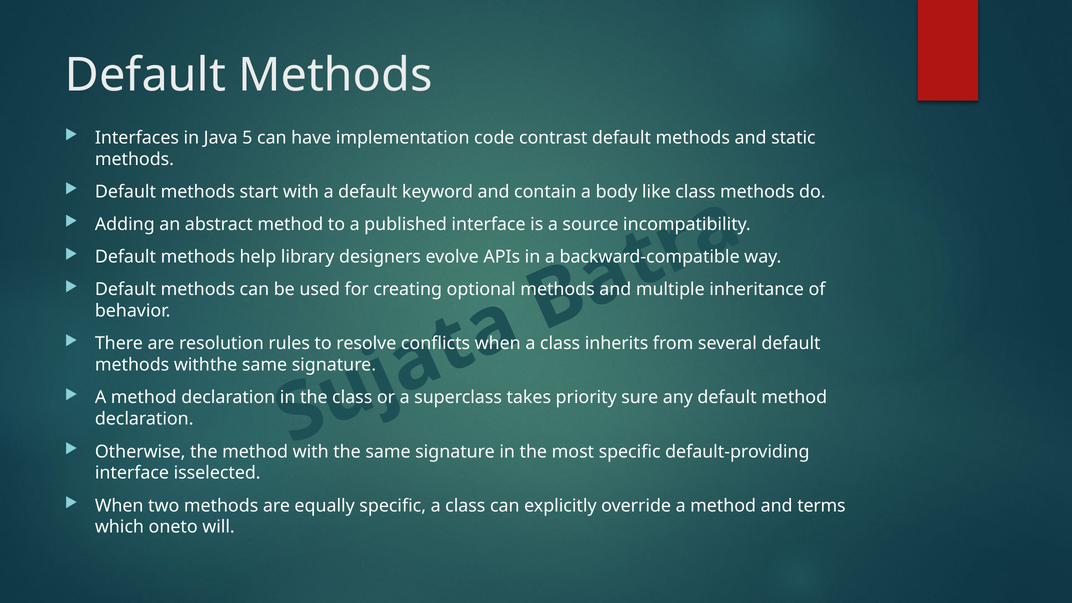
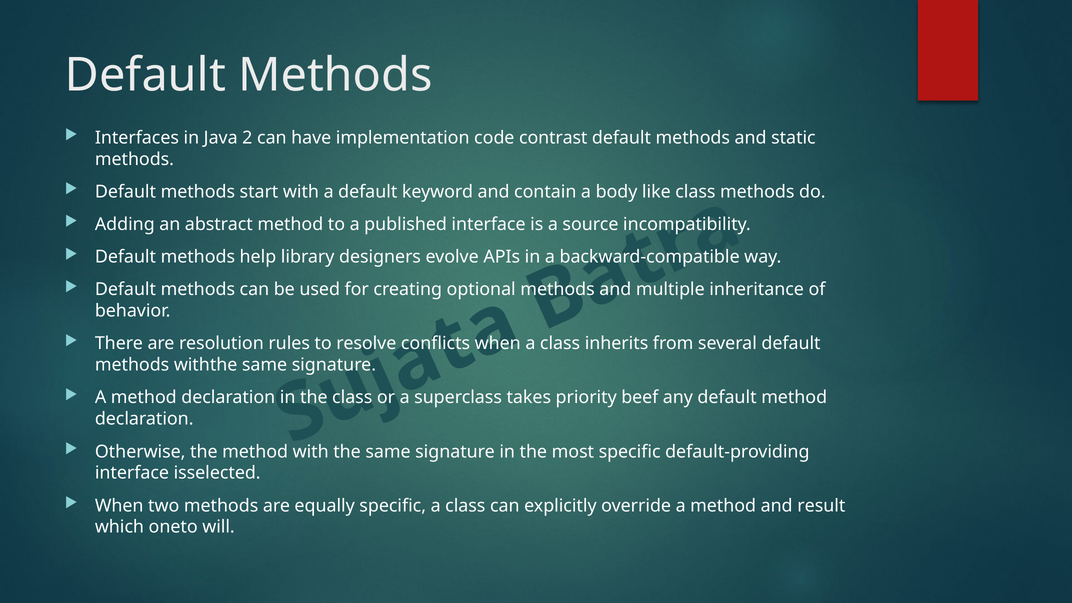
5: 5 -> 2
sure: sure -> beef
terms: terms -> result
